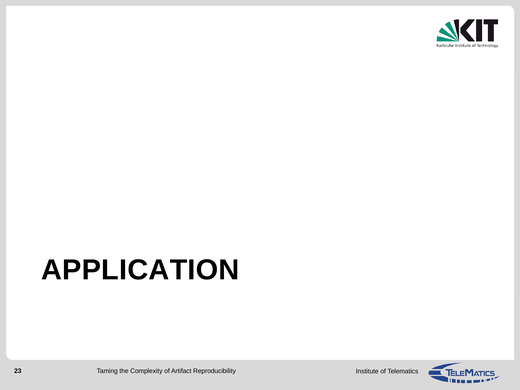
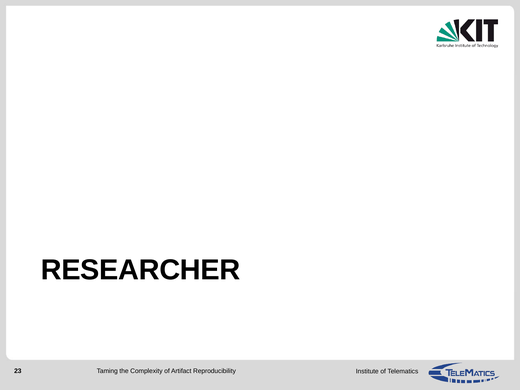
APPLICATION: APPLICATION -> RESEARCHER
